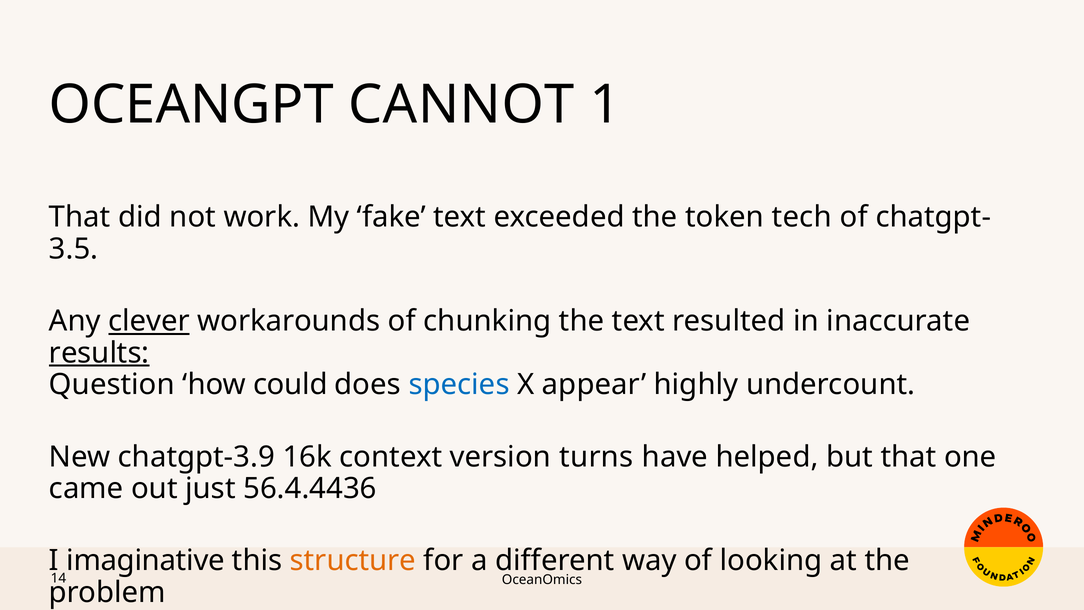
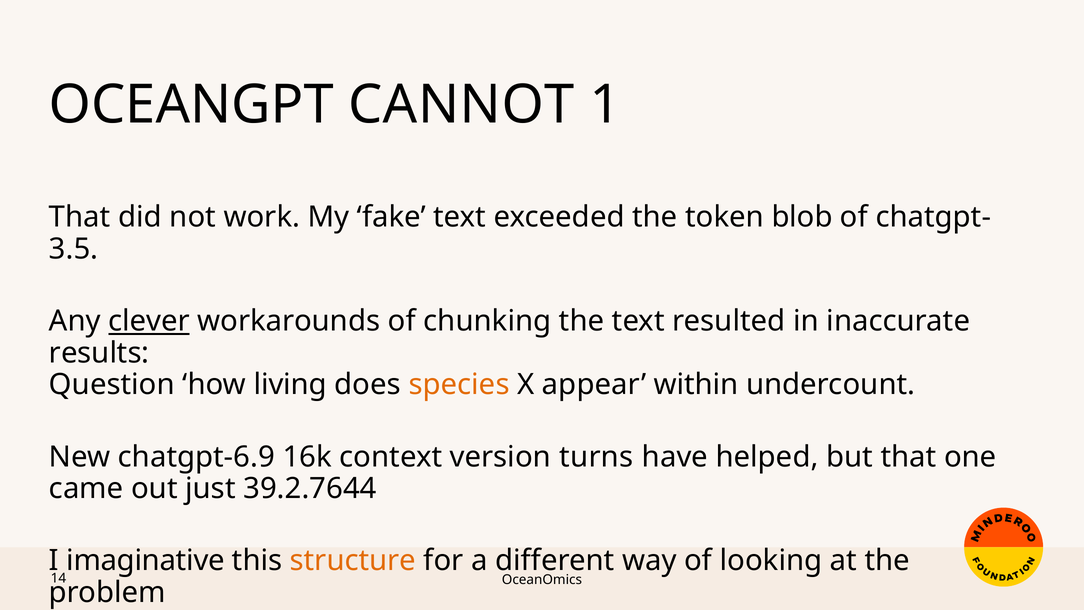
tech: tech -> blob
results underline: present -> none
could: could -> living
species colour: blue -> orange
highly: highly -> within
chatgpt-3.9: chatgpt-3.9 -> chatgpt-6.9
56.4.4436: 56.4.4436 -> 39.2.7644
